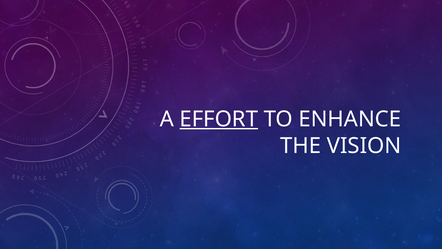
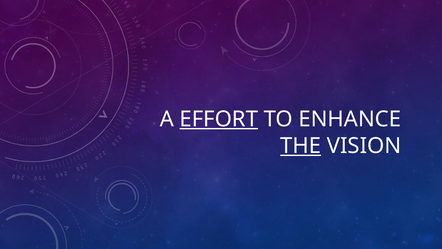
THE underline: none -> present
